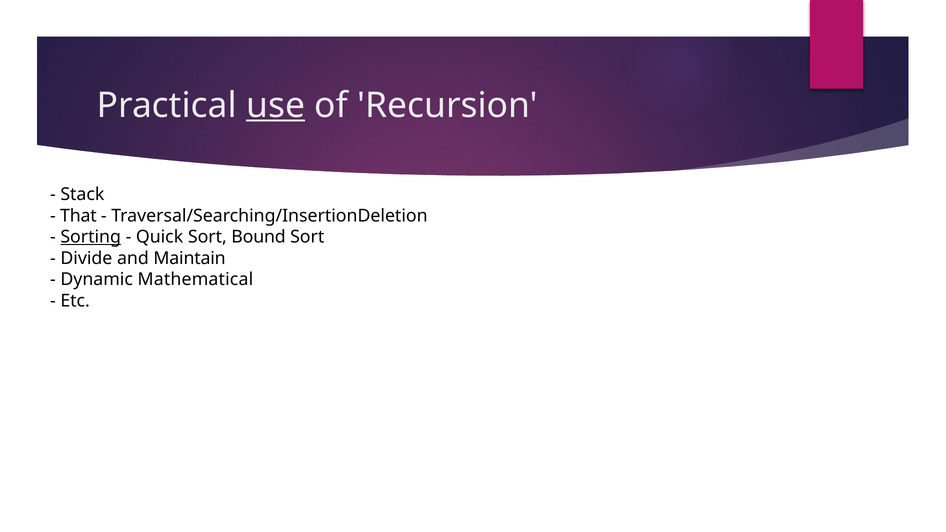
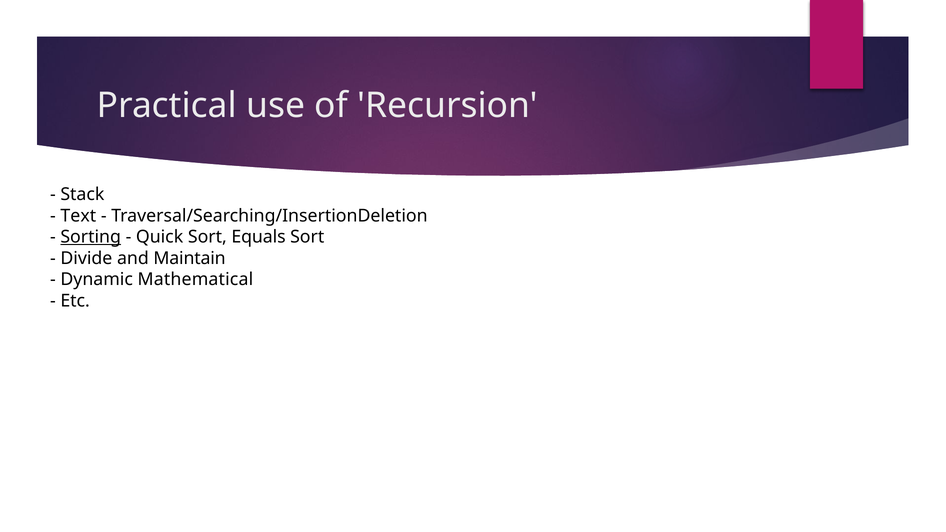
use underline: present -> none
That: That -> Text
Bound: Bound -> Equals
